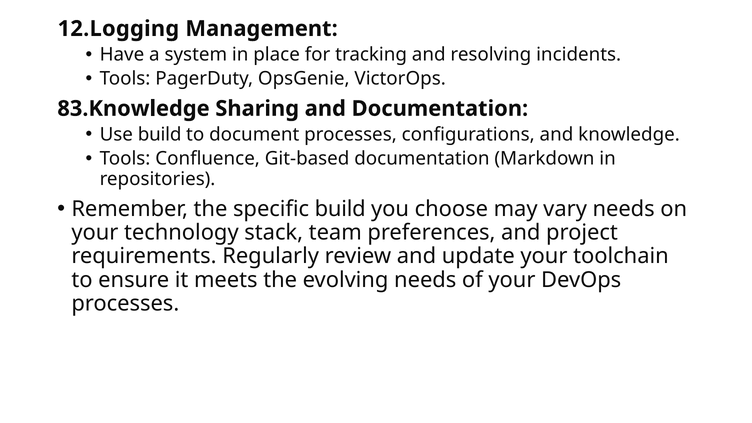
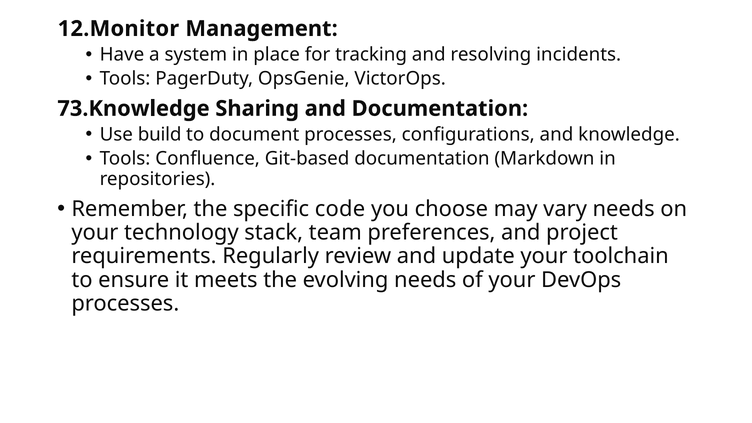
12.Logging: 12.Logging -> 12.Monitor
83.Knowledge: 83.Knowledge -> 73.Knowledge
specific build: build -> code
